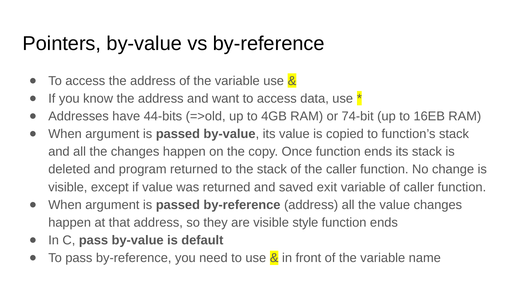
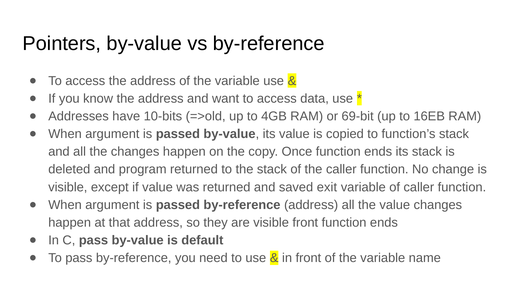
44-bits: 44-bits -> 10-bits
74-bit: 74-bit -> 69-bit
visible style: style -> front
